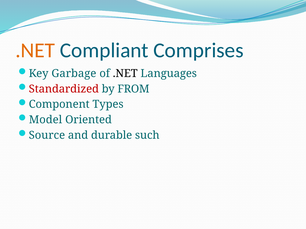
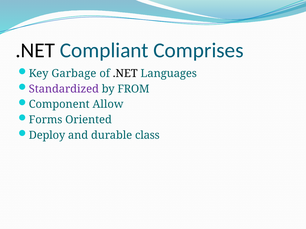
.NET at (35, 51) colour: orange -> black
Standardized colour: red -> purple
Types: Types -> Allow
Model: Model -> Forms
Source: Source -> Deploy
such: such -> class
